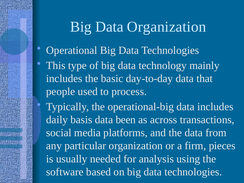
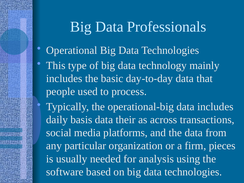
Data Organization: Organization -> Professionals
been: been -> their
